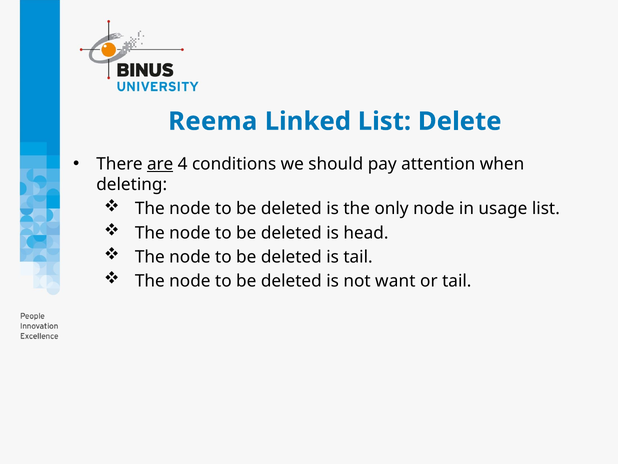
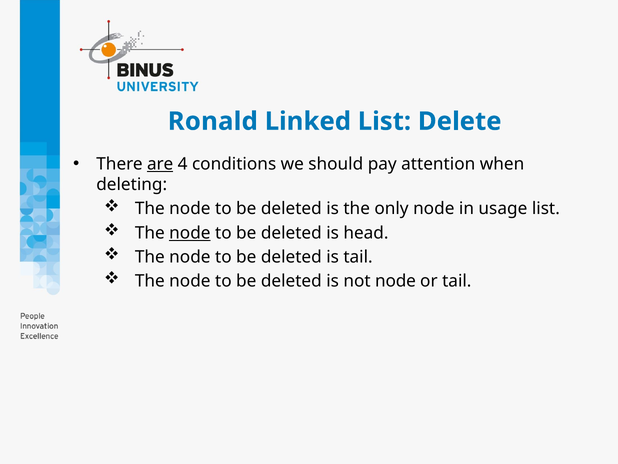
Reema: Reema -> Ronald
node at (190, 233) underline: none -> present
not want: want -> node
